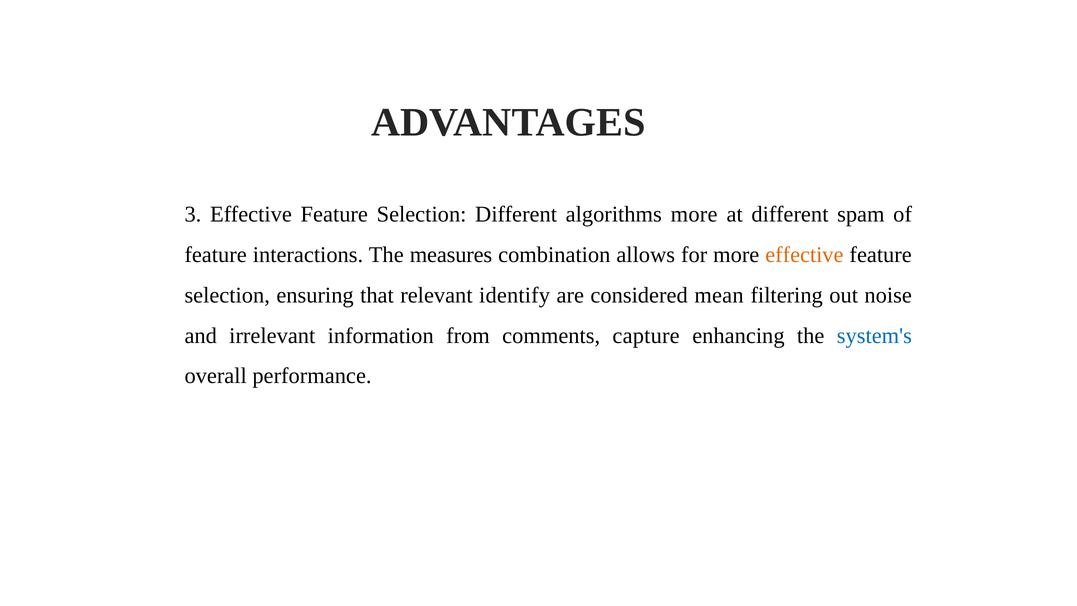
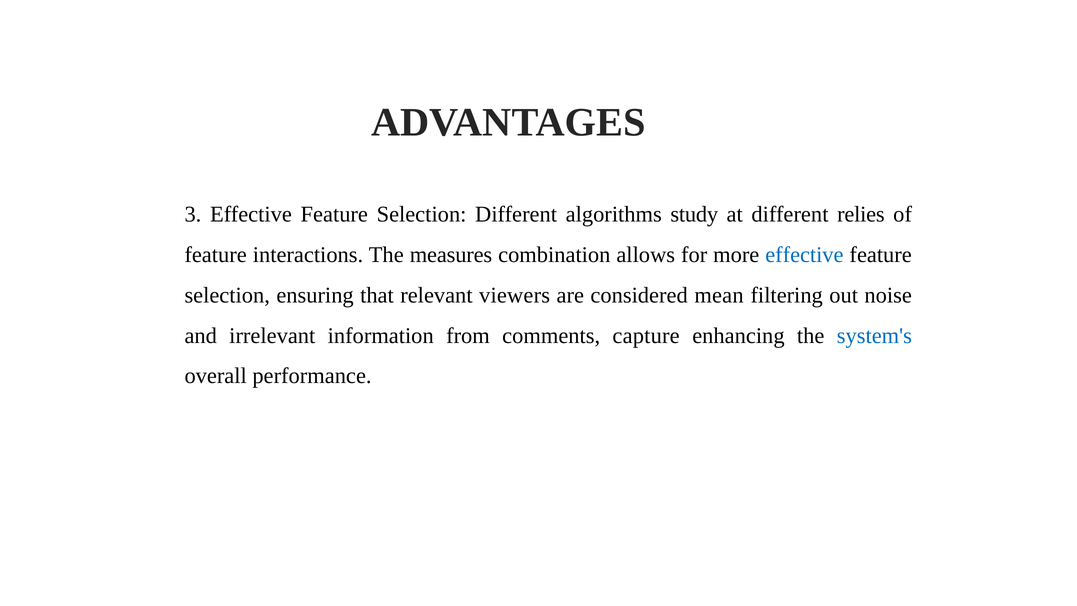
algorithms more: more -> study
spam: spam -> relies
effective at (804, 255) colour: orange -> blue
identify: identify -> viewers
